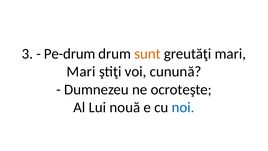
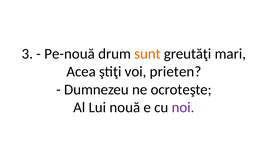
Pe-drum: Pe-drum -> Pe-nouă
Mari at (81, 72): Mari -> Acea
cunună: cunună -> prieten
noi colour: blue -> purple
